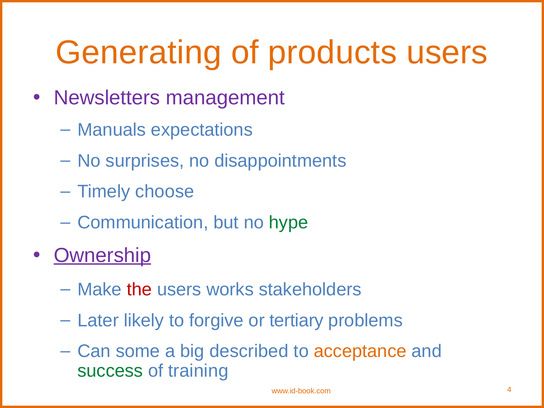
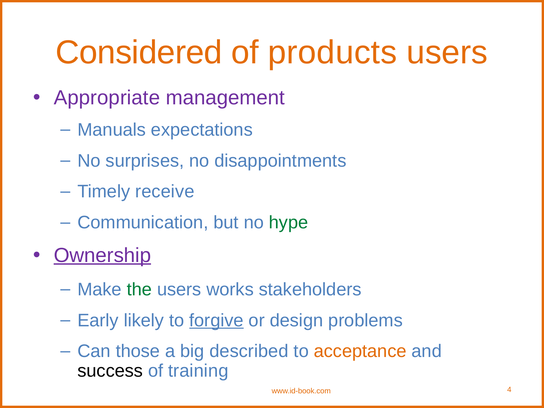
Generating: Generating -> Considered
Newsletters: Newsletters -> Appropriate
choose: choose -> receive
the colour: red -> green
Later: Later -> Early
forgive underline: none -> present
tertiary: tertiary -> design
some: some -> those
success colour: green -> black
